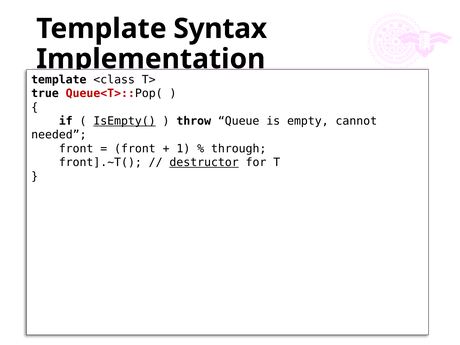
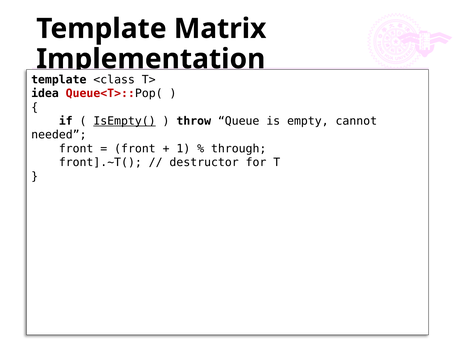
Syntax: Syntax -> Matrix
true: true -> idea
destructor underline: present -> none
